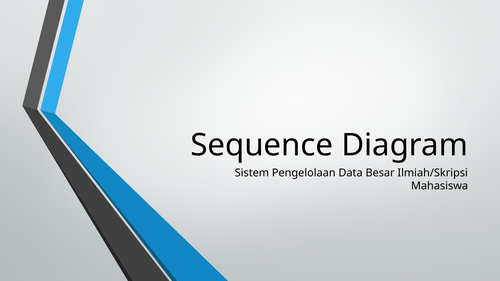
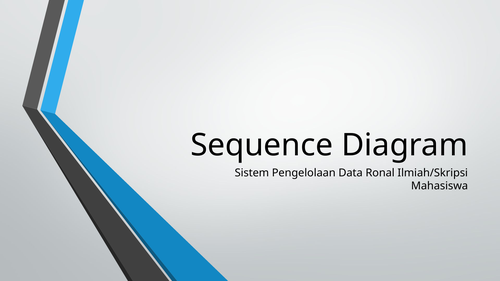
Besar: Besar -> Ronal
